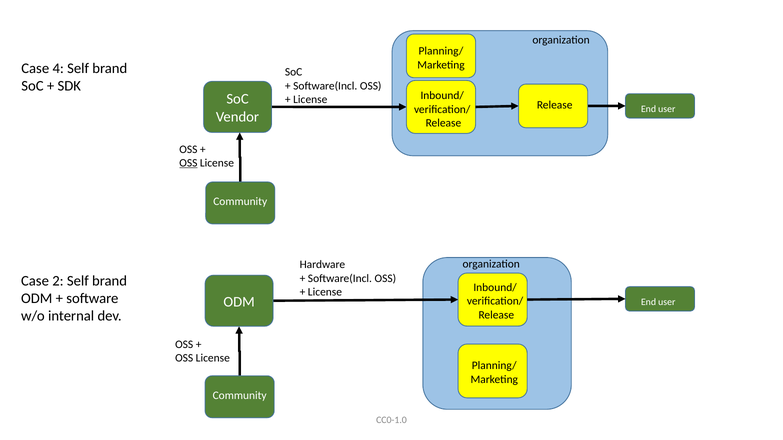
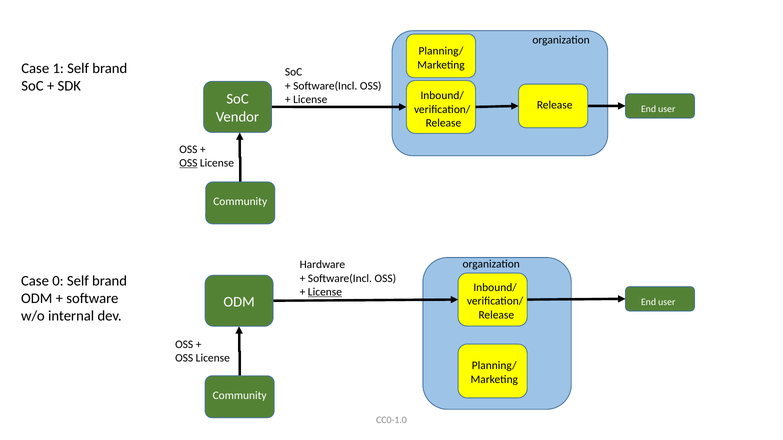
4: 4 -> 1
2: 2 -> 0
License at (325, 292) underline: none -> present
